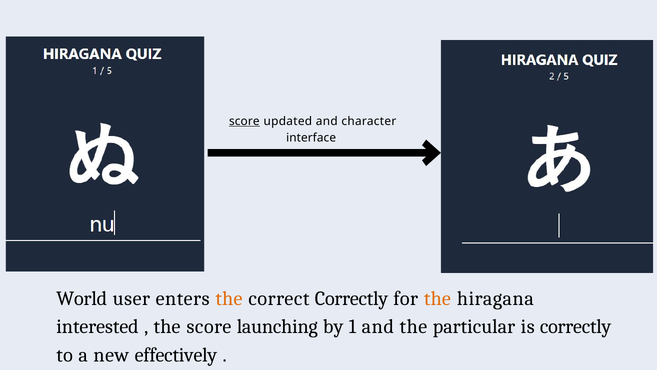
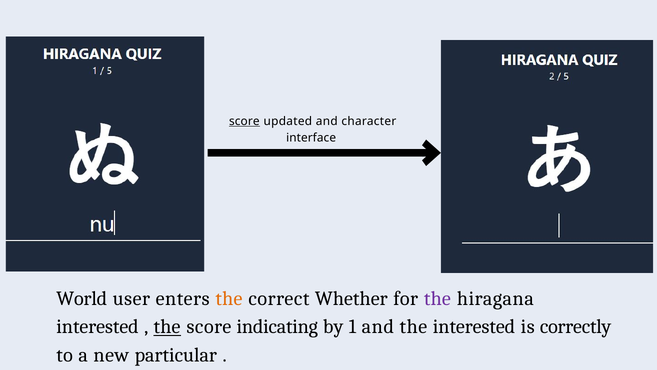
correct Correctly: Correctly -> Whether
the at (437, 298) colour: orange -> purple
the at (167, 326) underline: none -> present
launching: launching -> indicating
the particular: particular -> interested
effectively: effectively -> particular
